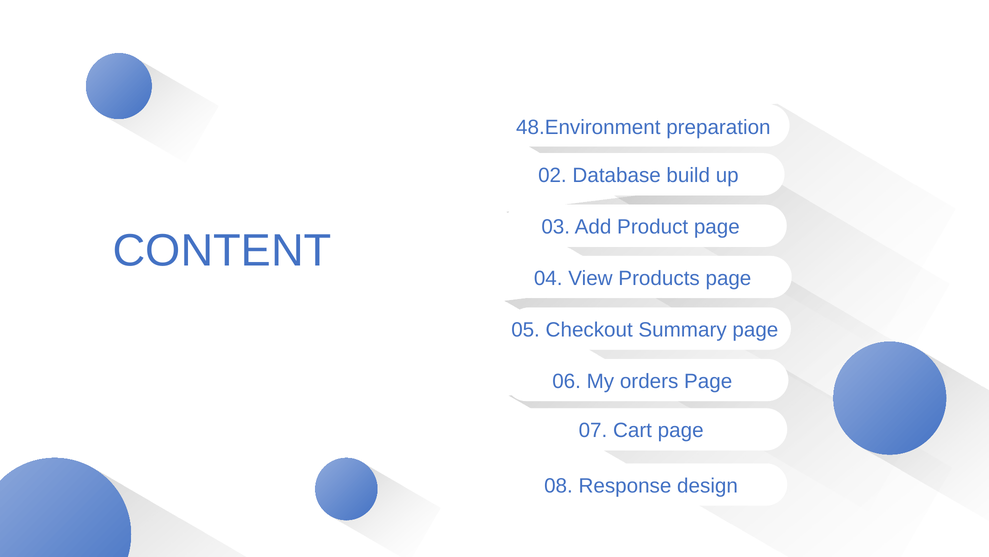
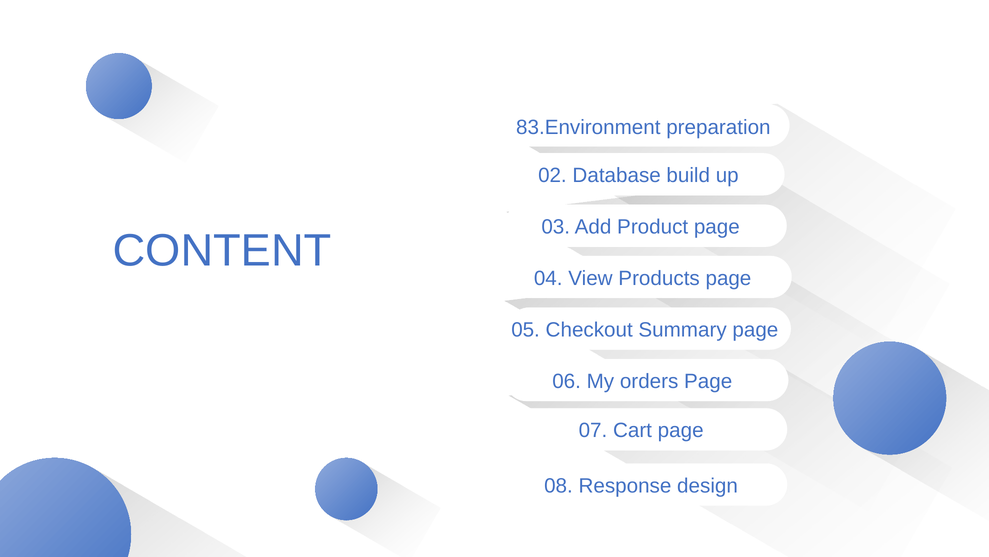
48.Environment: 48.Environment -> 83.Environment
